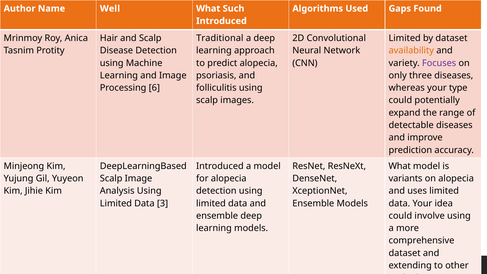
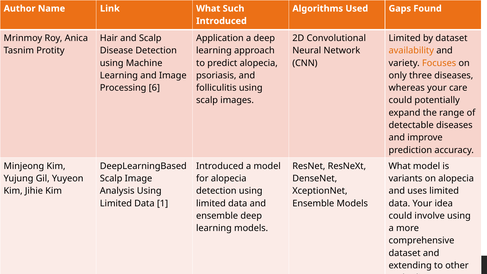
Well: Well -> Link
Traditional: Traditional -> Application
Focuses colour: purple -> orange
type: type -> care
3: 3 -> 1
